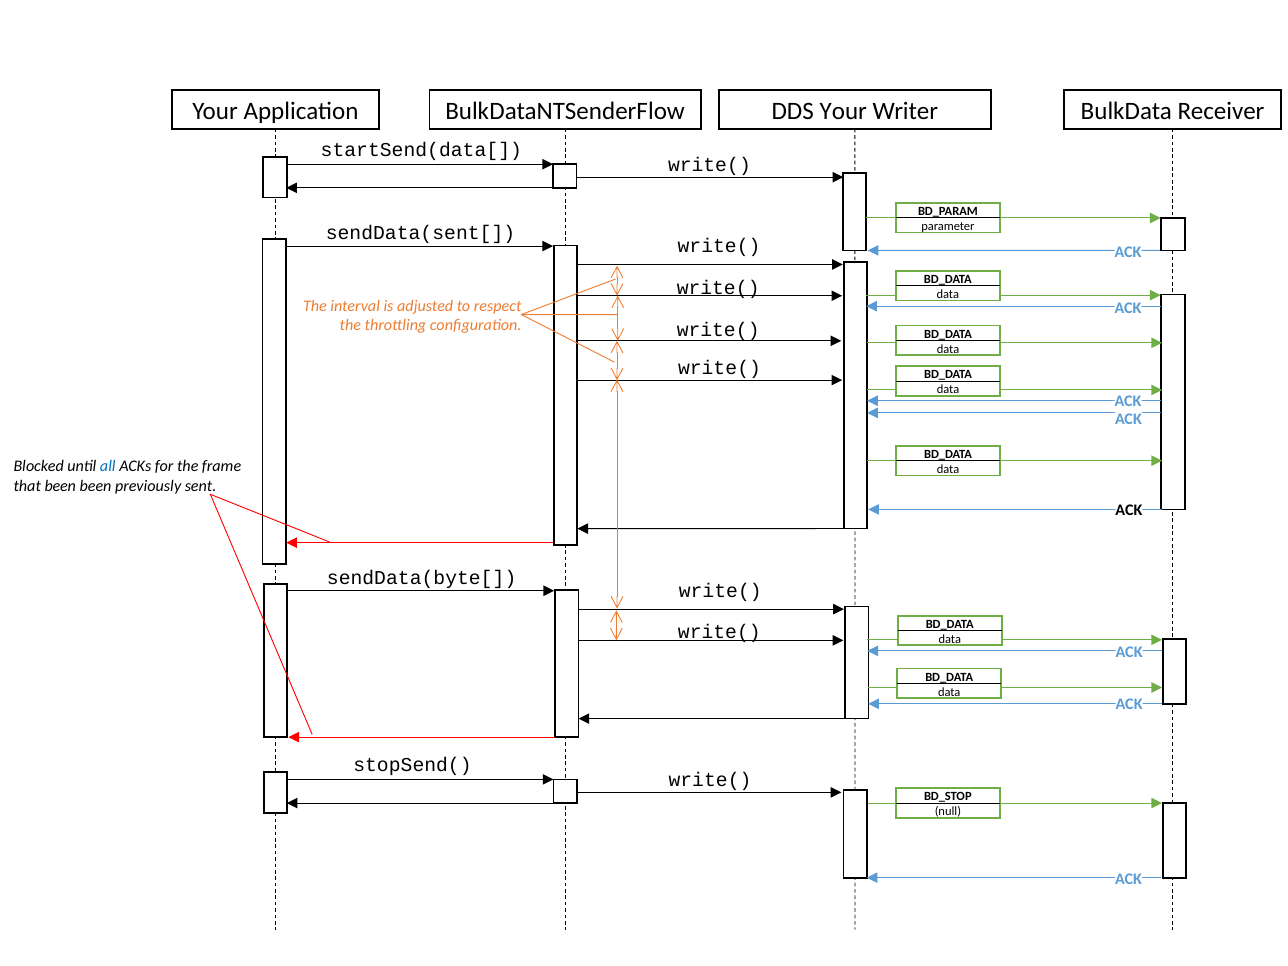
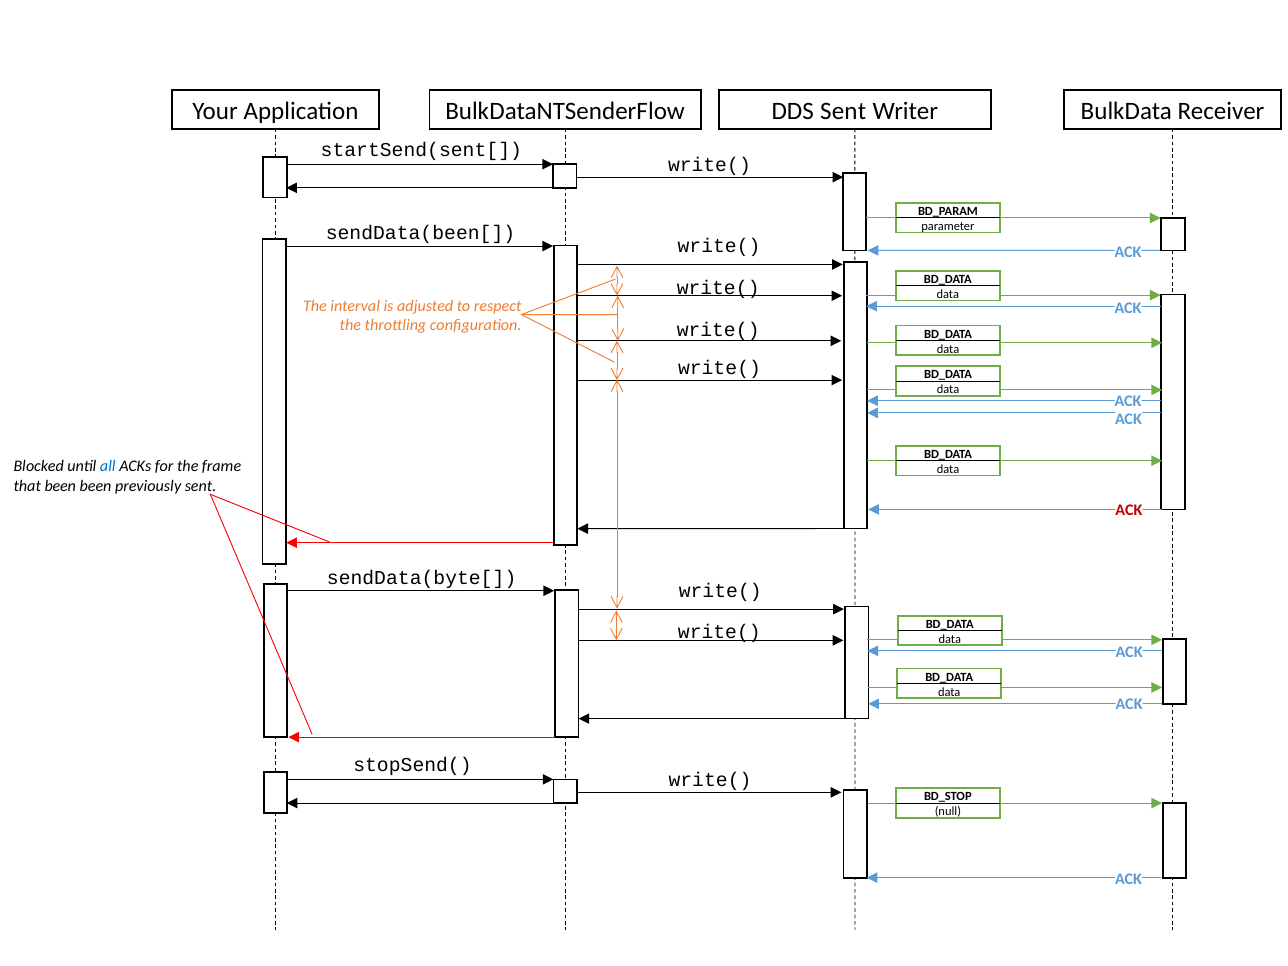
DDS Your: Your -> Sent
startSend(data[: startSend(data[ -> startSend(sent[
sendData(sent[: sendData(sent[ -> sendData(been[
ACK at (1129, 510) colour: black -> red
